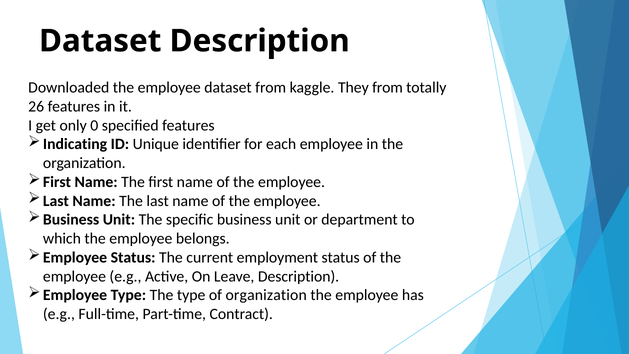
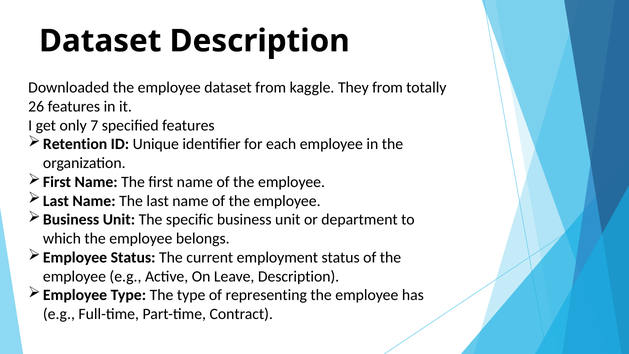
0: 0 -> 7
Indicating: Indicating -> Retention
of organization: organization -> representing
